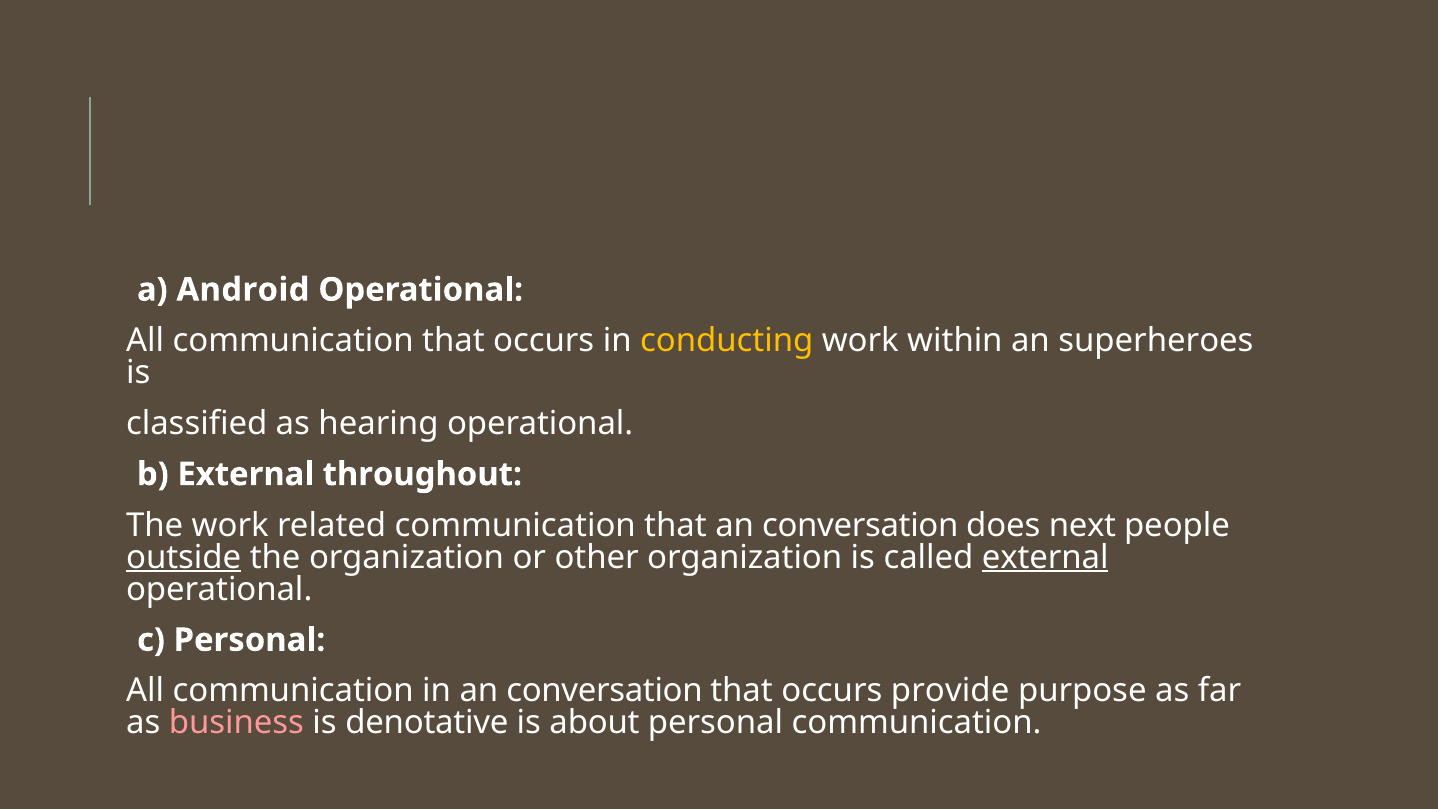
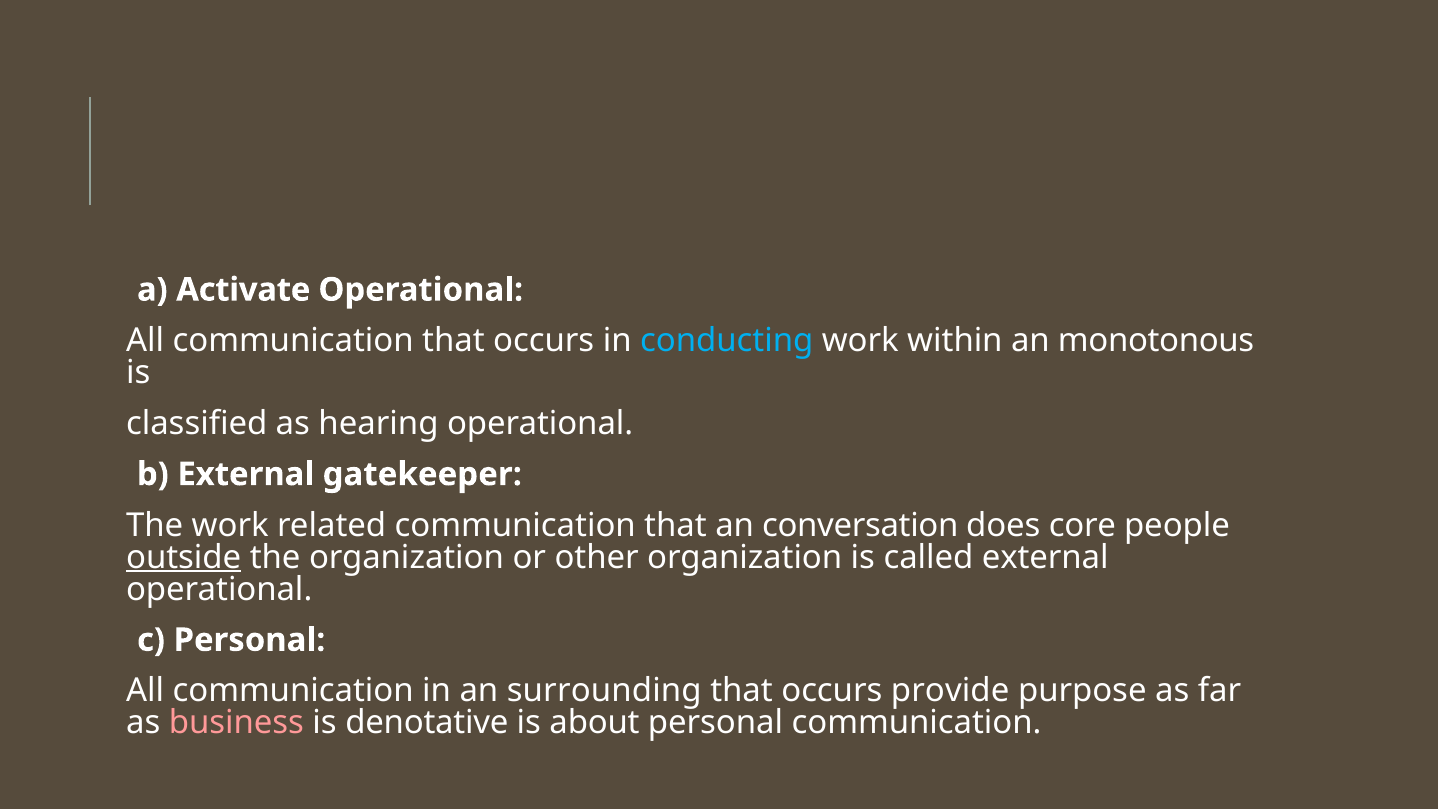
Android: Android -> Activate
conducting colour: yellow -> light blue
superheroes: superheroes -> monotonous
throughout: throughout -> gatekeeper
next: next -> core
external at (1045, 557) underline: present -> none
in an conversation: conversation -> surrounding
